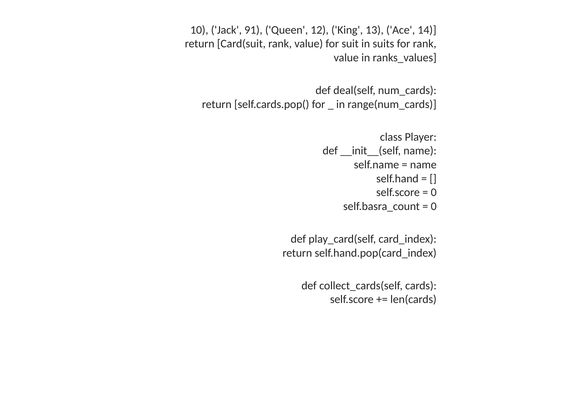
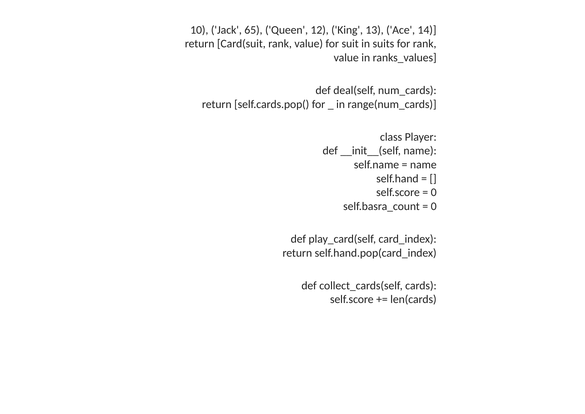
91: 91 -> 65
